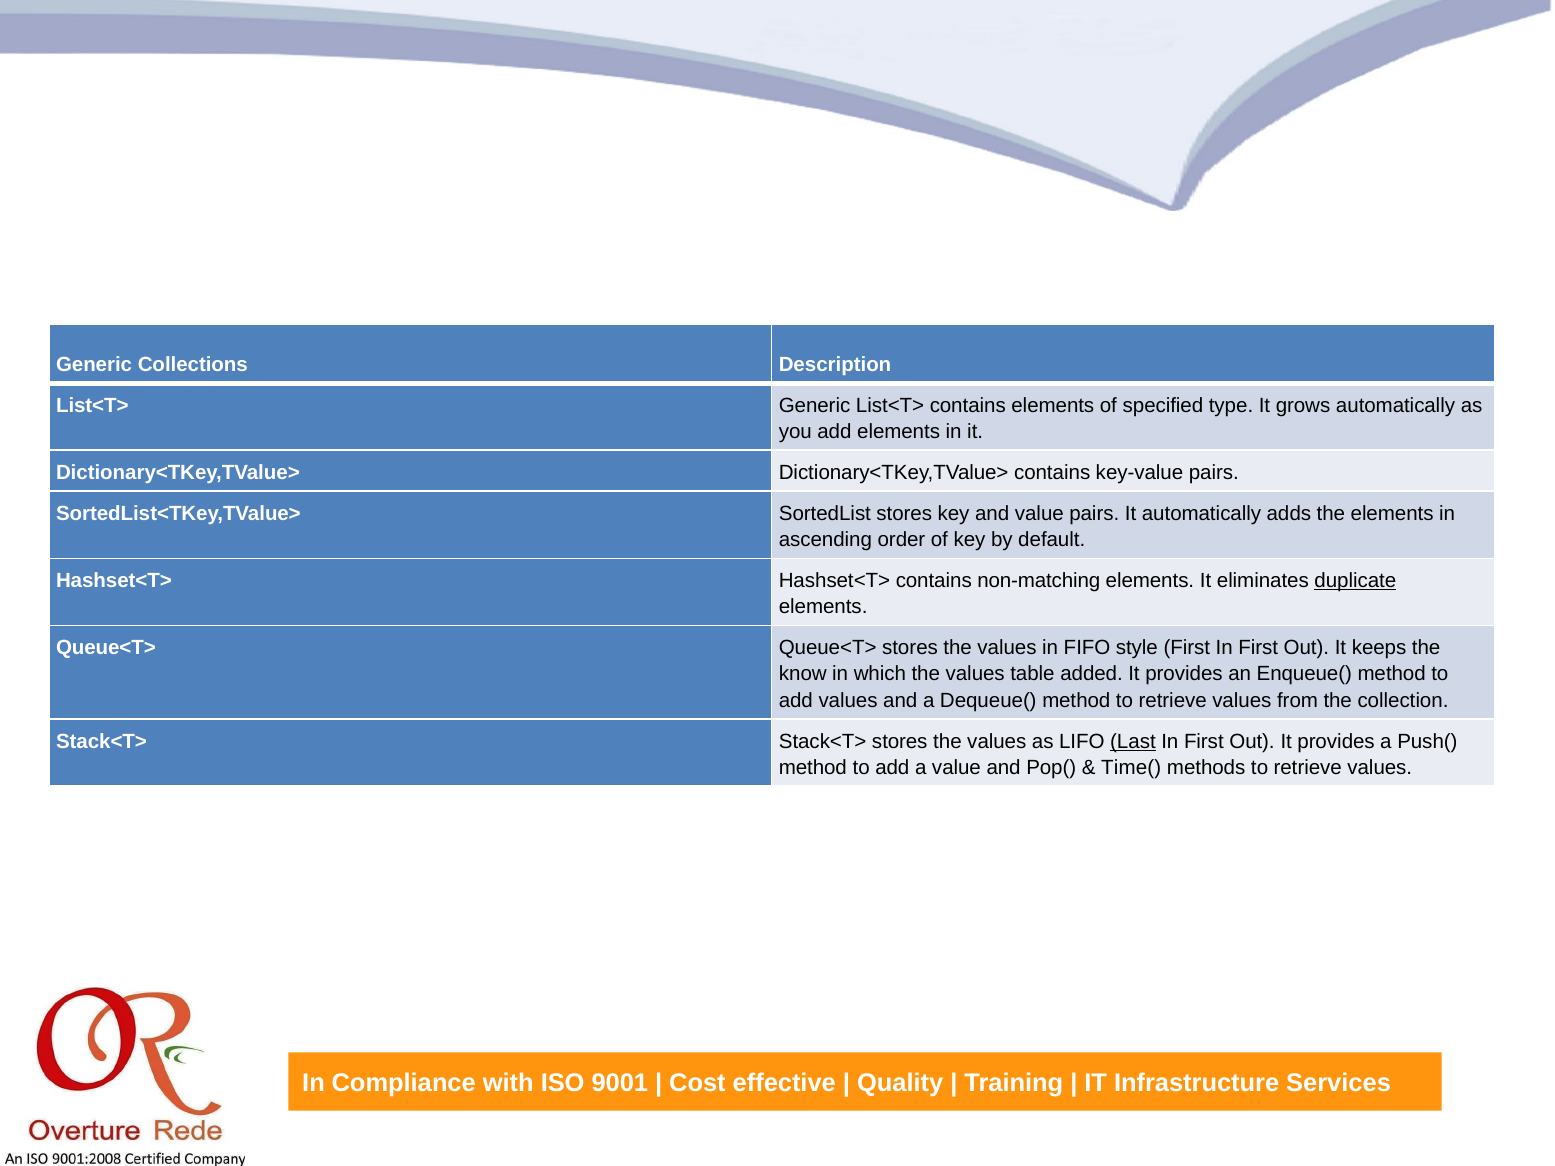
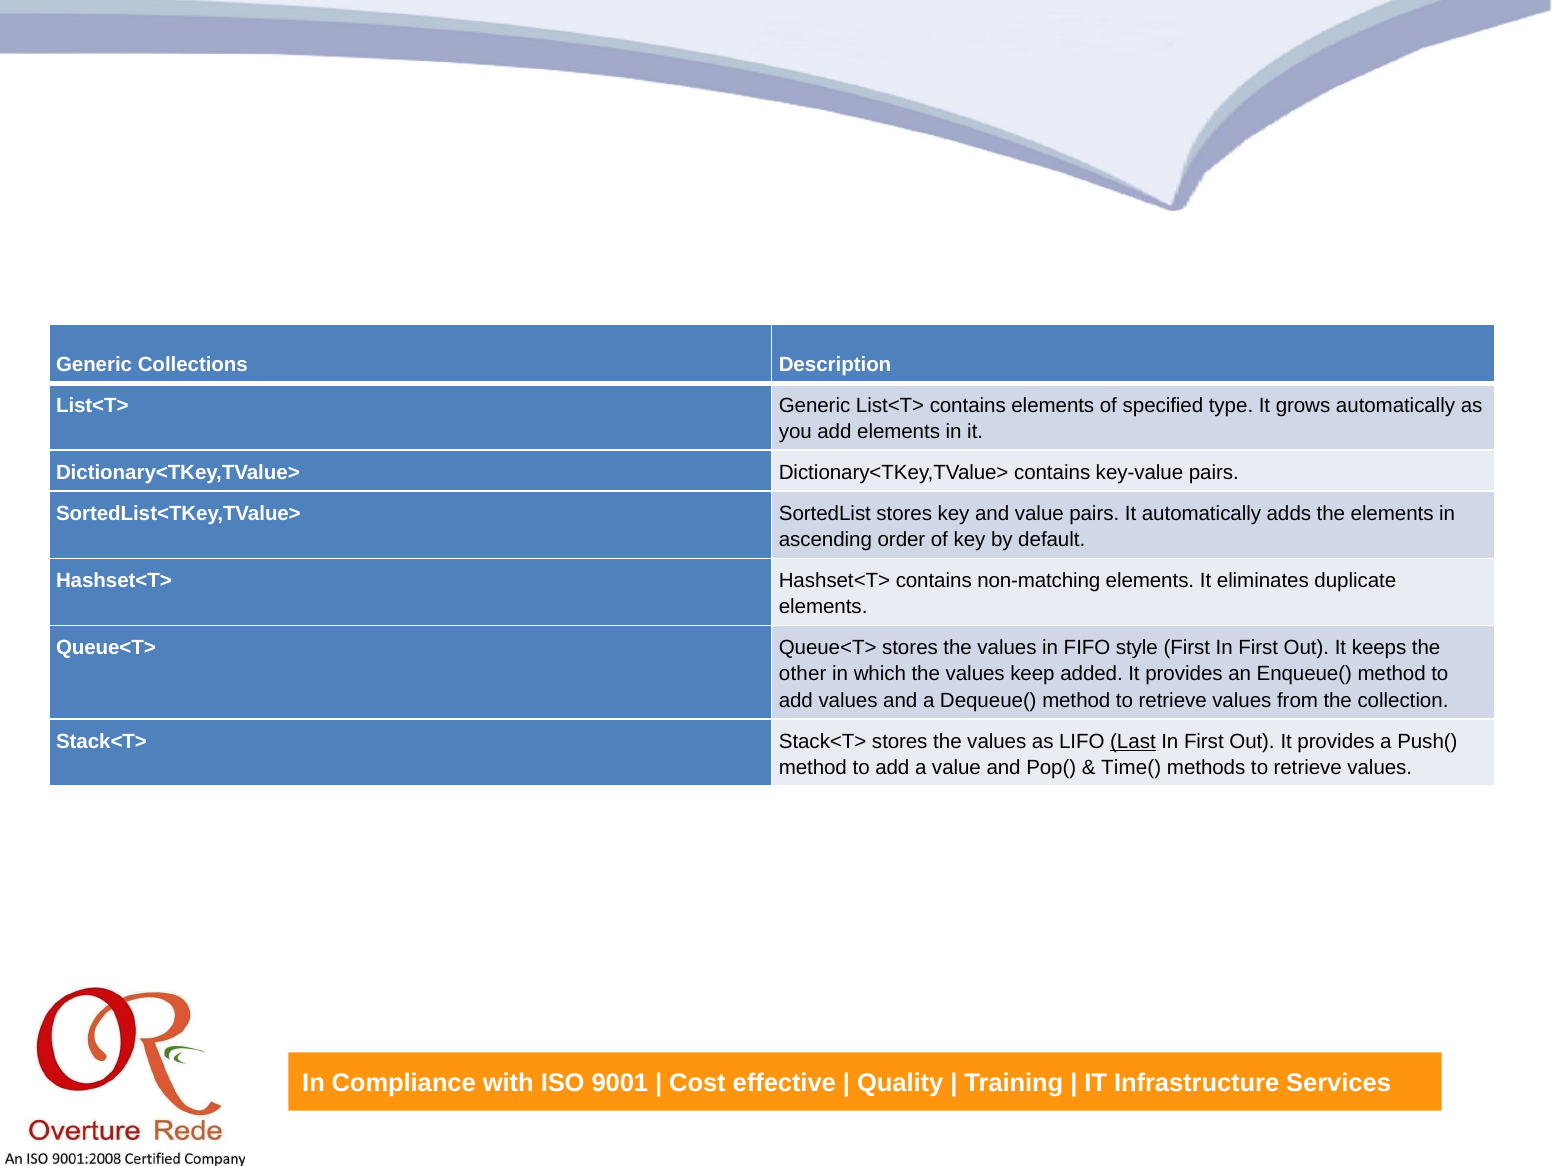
duplicate underline: present -> none
know: know -> other
table: table -> keep
